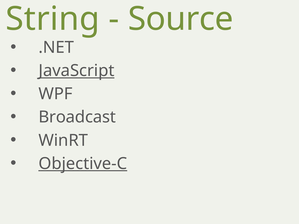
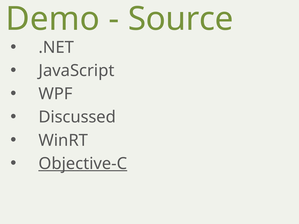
String: String -> Demo
JavaScript underline: present -> none
Broadcast: Broadcast -> Discussed
